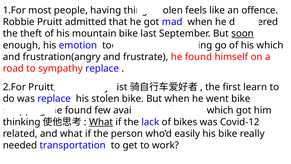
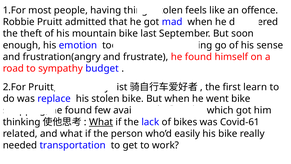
soon underline: present -> none
his which: which -> sense
sympathy replace: replace -> budget
Covid-12: Covid-12 -> Covid-61
